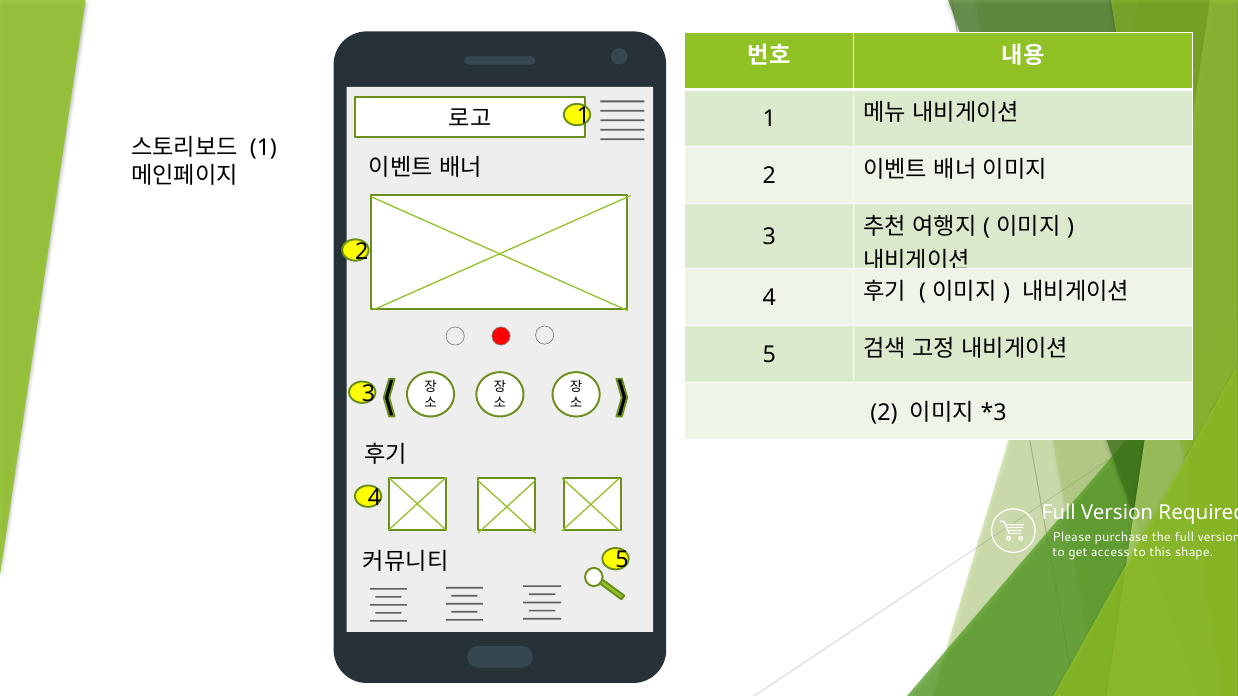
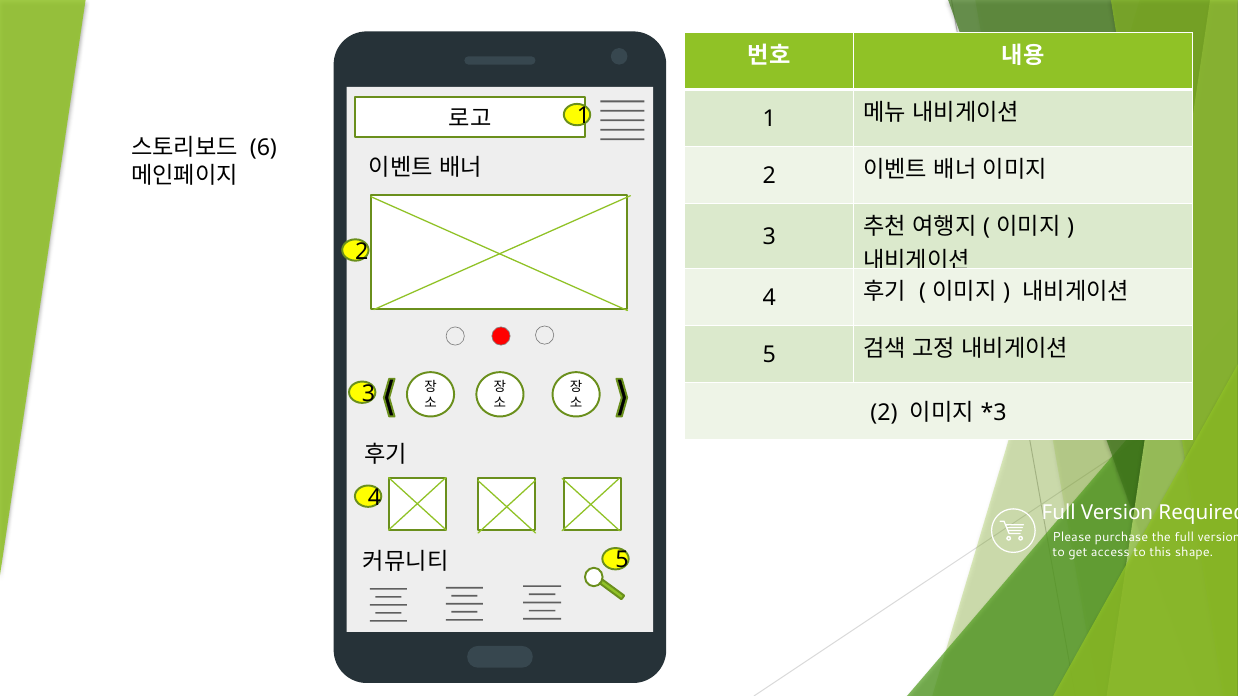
1 at (263, 148): 1 -> 6
